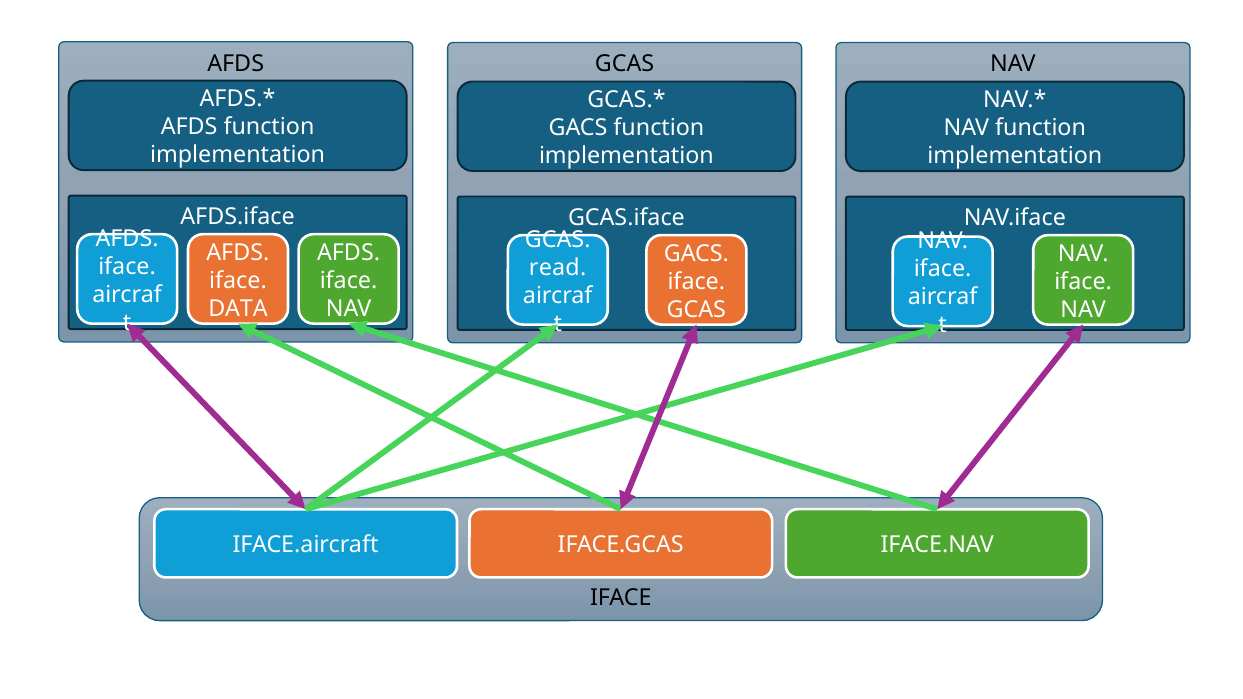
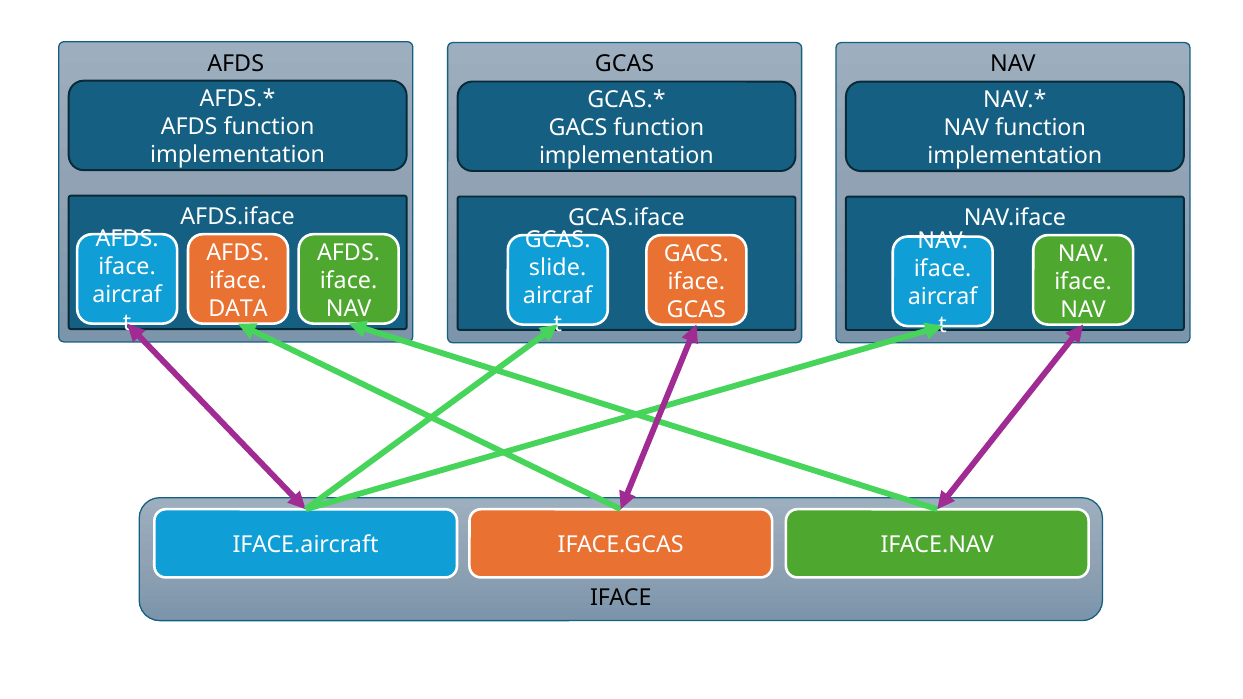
read: read -> slide
